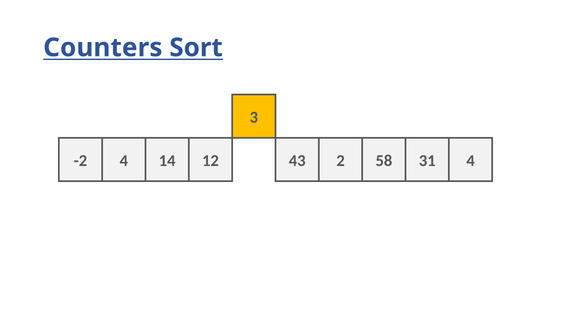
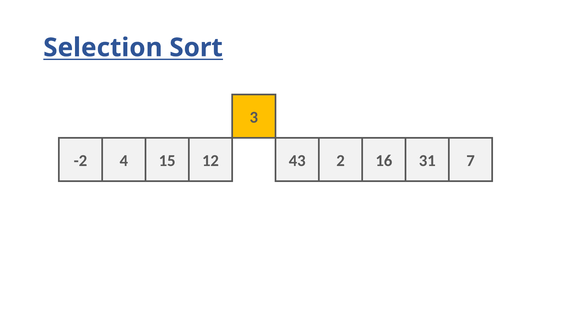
Counters: Counters -> Selection
14: 14 -> 15
58: 58 -> 16
31 4: 4 -> 7
